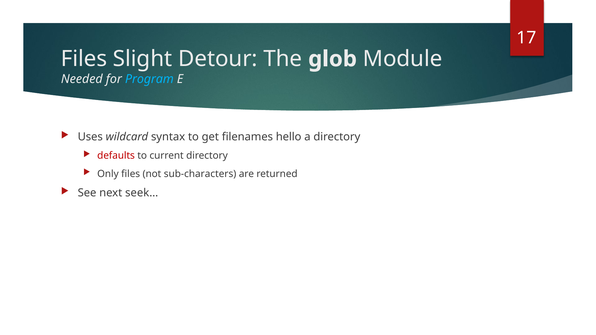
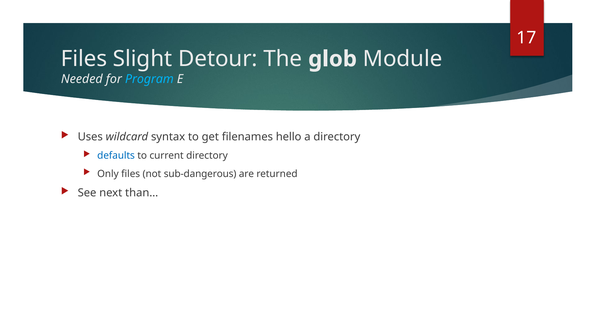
defaults colour: red -> blue
sub-characters: sub-characters -> sub-dangerous
seek…: seek… -> than…
